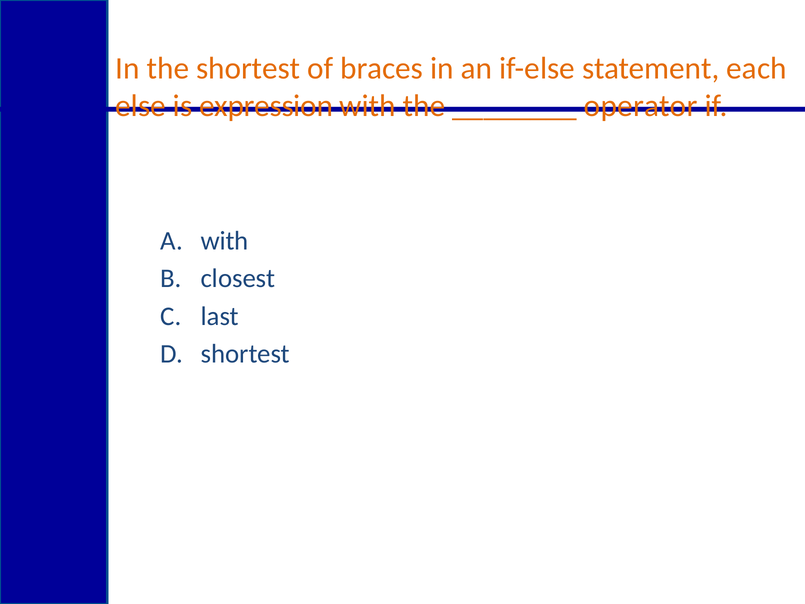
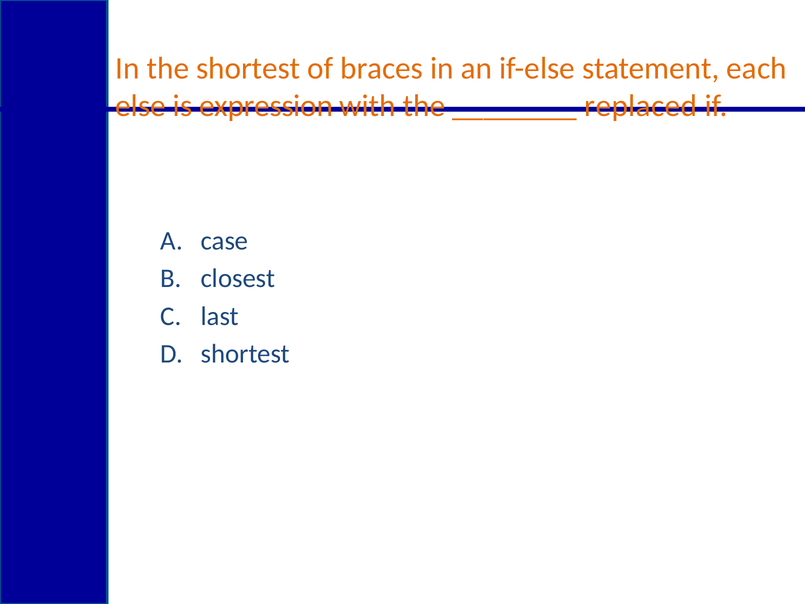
operator: operator -> replaced
with at (225, 241): with -> case
